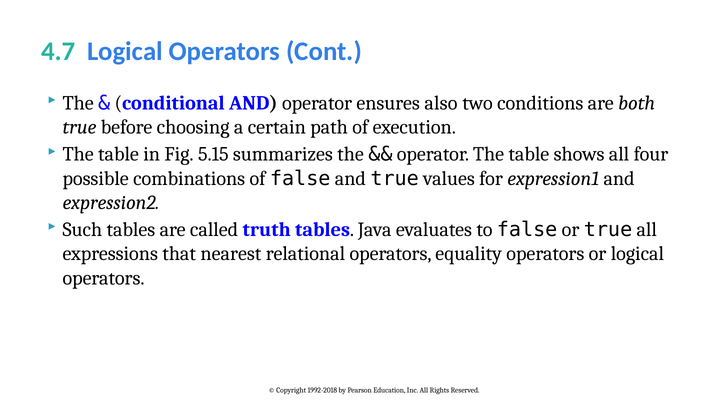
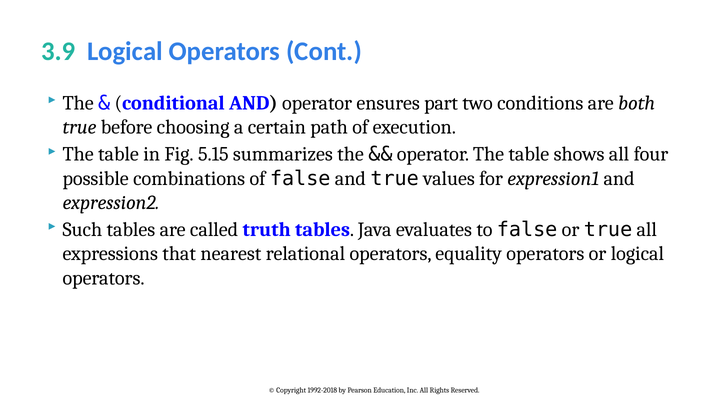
4.7: 4.7 -> 3.9
also: also -> part
